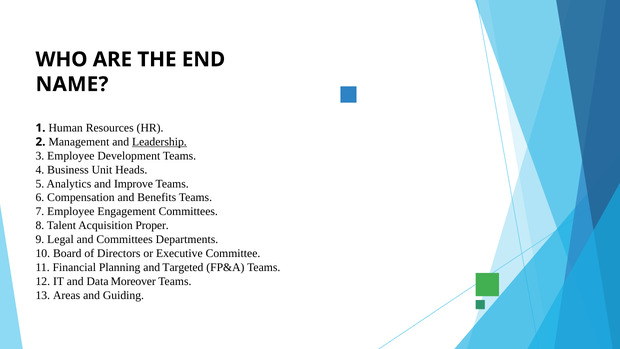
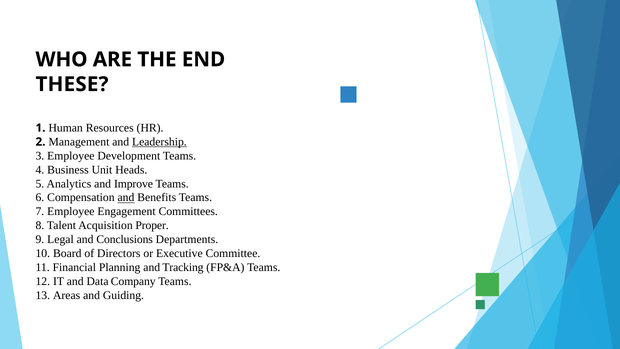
NAME: NAME -> THESE
and at (126, 198) underline: none -> present
and Committees: Committees -> Conclusions
Targeted: Targeted -> Tracking
Moreover: Moreover -> Company
